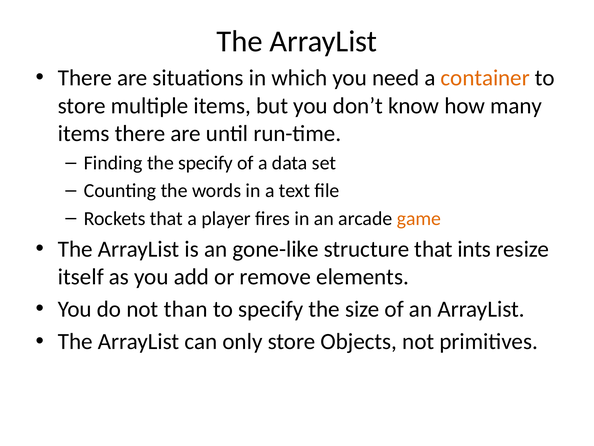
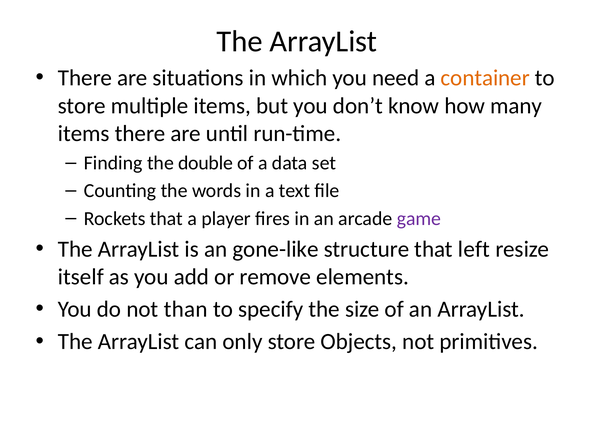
the specify: specify -> double
game colour: orange -> purple
ints: ints -> left
